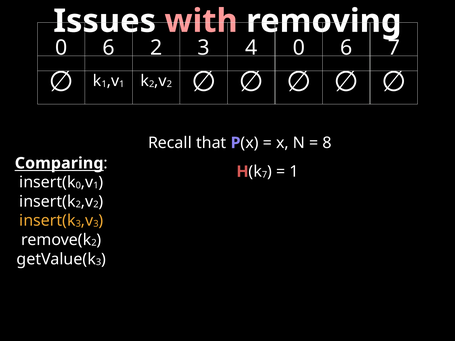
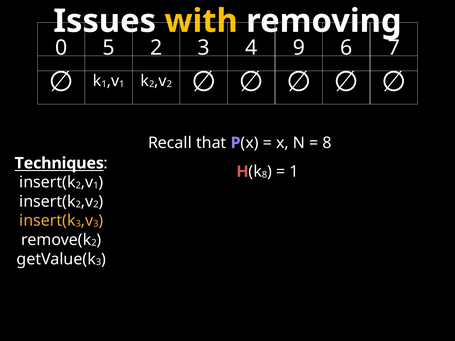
with colour: pink -> yellow
6 at (109, 48): 6 -> 5
4 0: 0 -> 9
Comparing: Comparing -> Techniques
7 at (265, 175): 7 -> 8
0 at (78, 186): 0 -> 2
